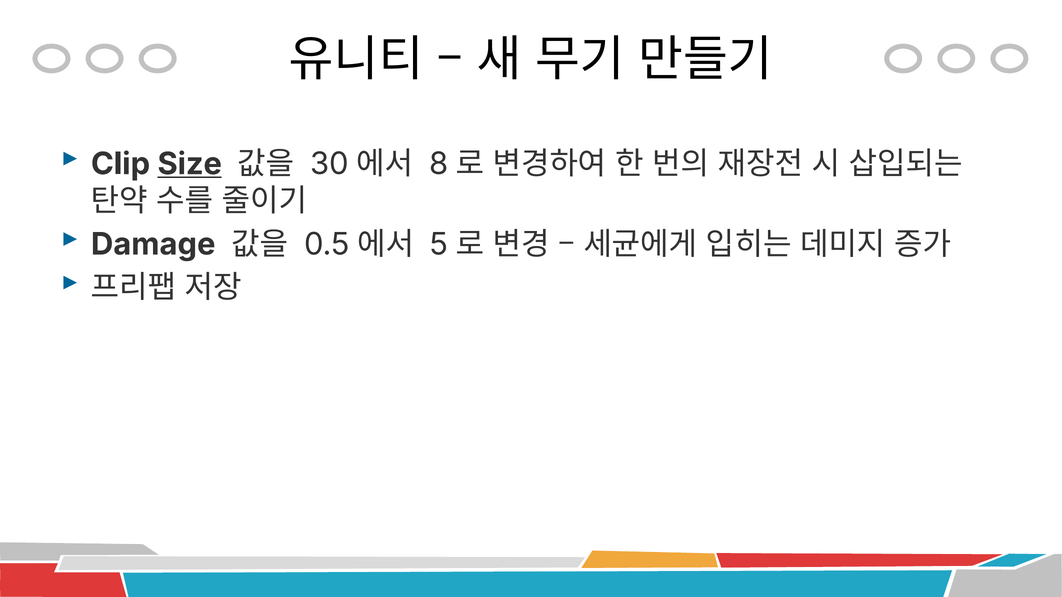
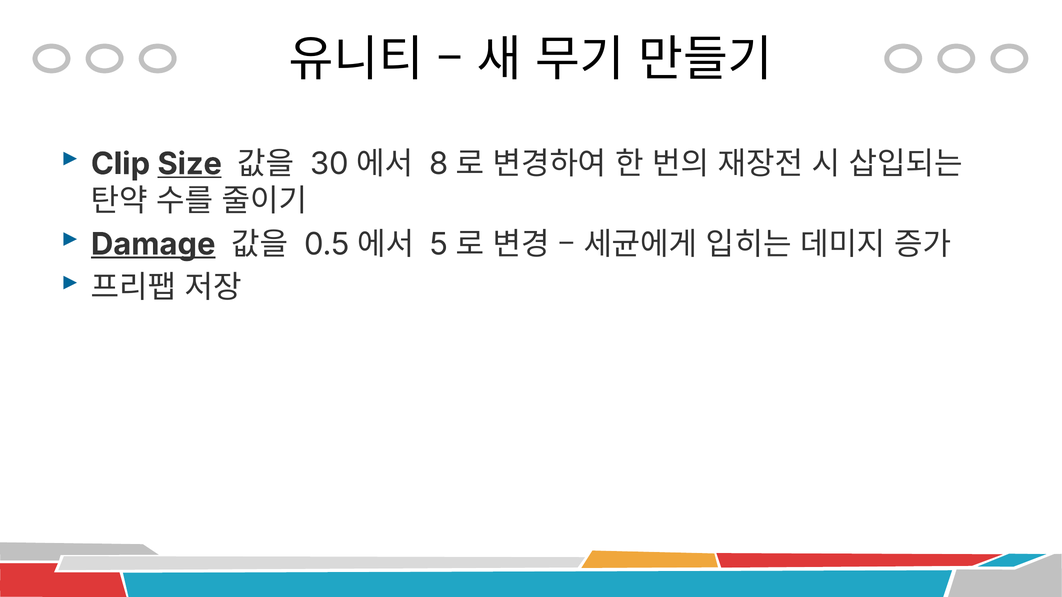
Damage underline: none -> present
